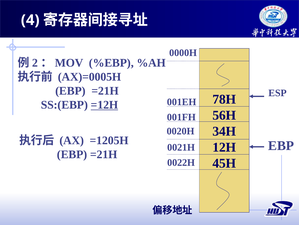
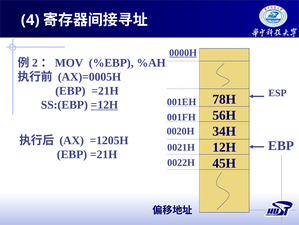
0000H underline: none -> present
